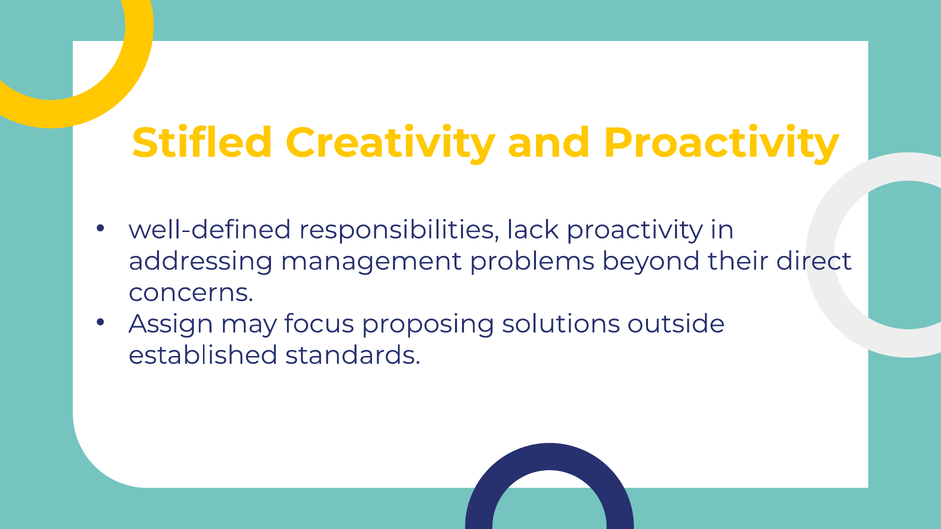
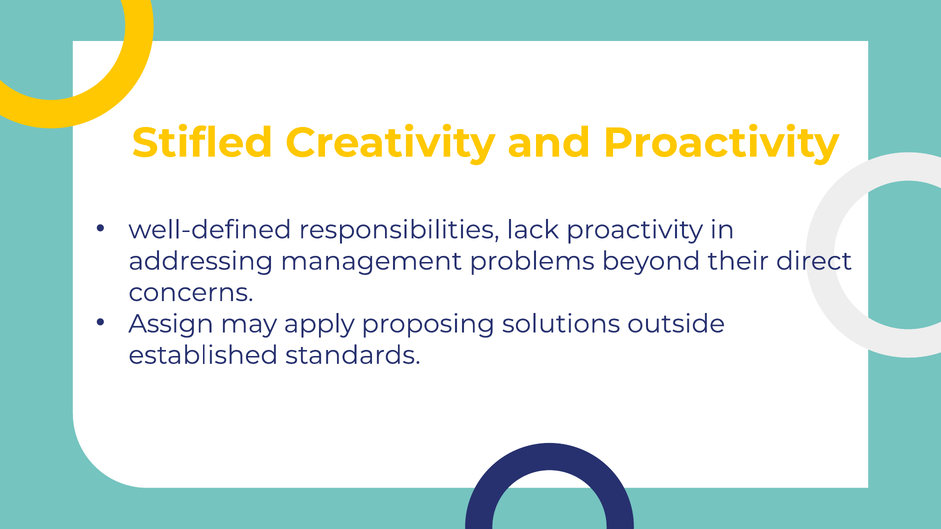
focus: focus -> apply
